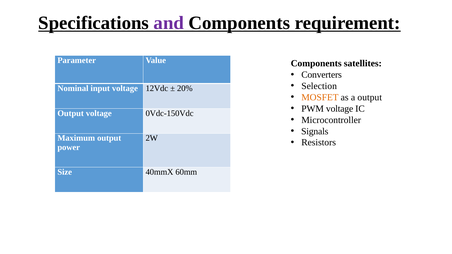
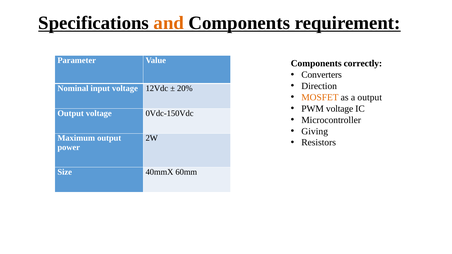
and colour: purple -> orange
satellites: satellites -> correctly
Selection: Selection -> Direction
Signals: Signals -> Giving
